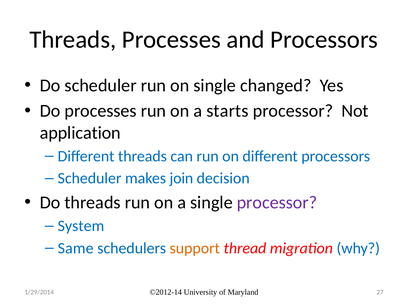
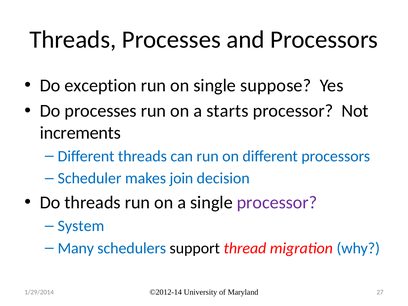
Do scheduler: scheduler -> exception
changed: changed -> suppose
application: application -> increments
Same: Same -> Many
support colour: orange -> black
